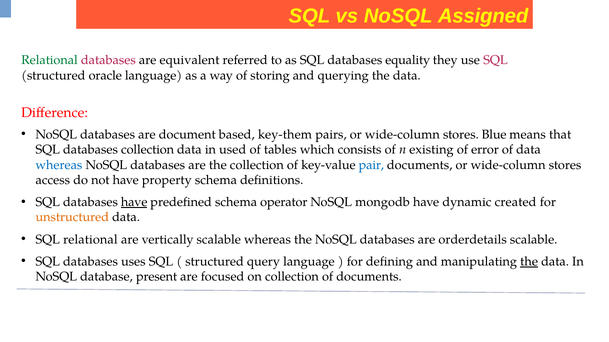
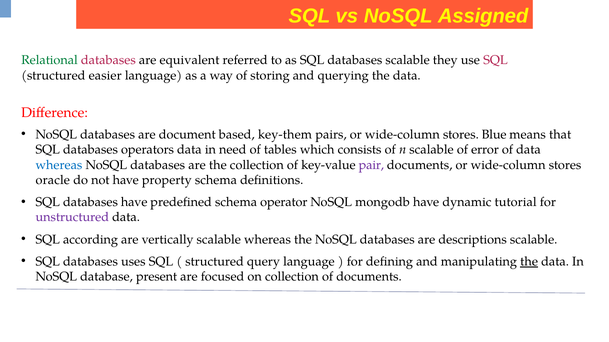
databases equality: equality -> scalable
oracle: oracle -> easier
databases collection: collection -> operators
used: used -> need
n existing: existing -> scalable
pair colour: blue -> purple
access: access -> oracle
have at (134, 202) underline: present -> none
created: created -> tutorial
unstructured colour: orange -> purple
SQL relational: relational -> according
orderdetails: orderdetails -> descriptions
